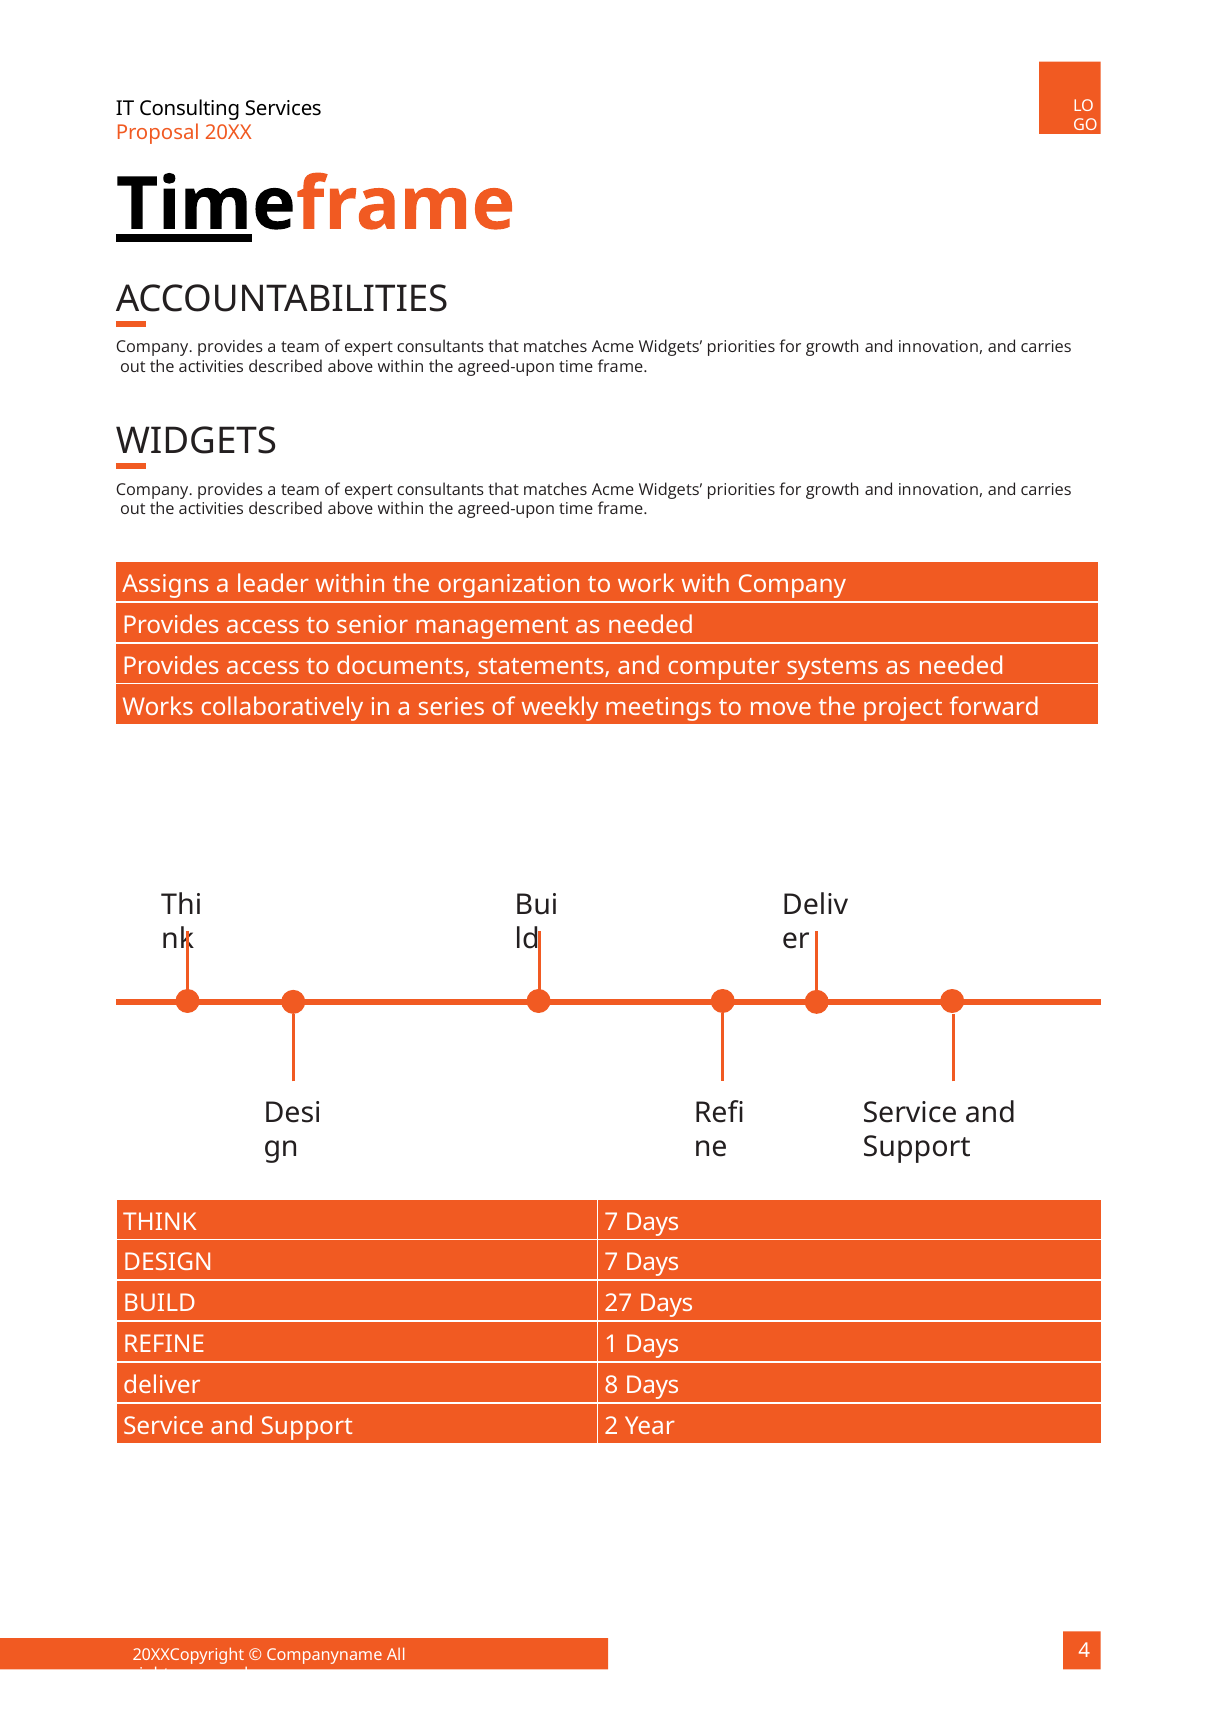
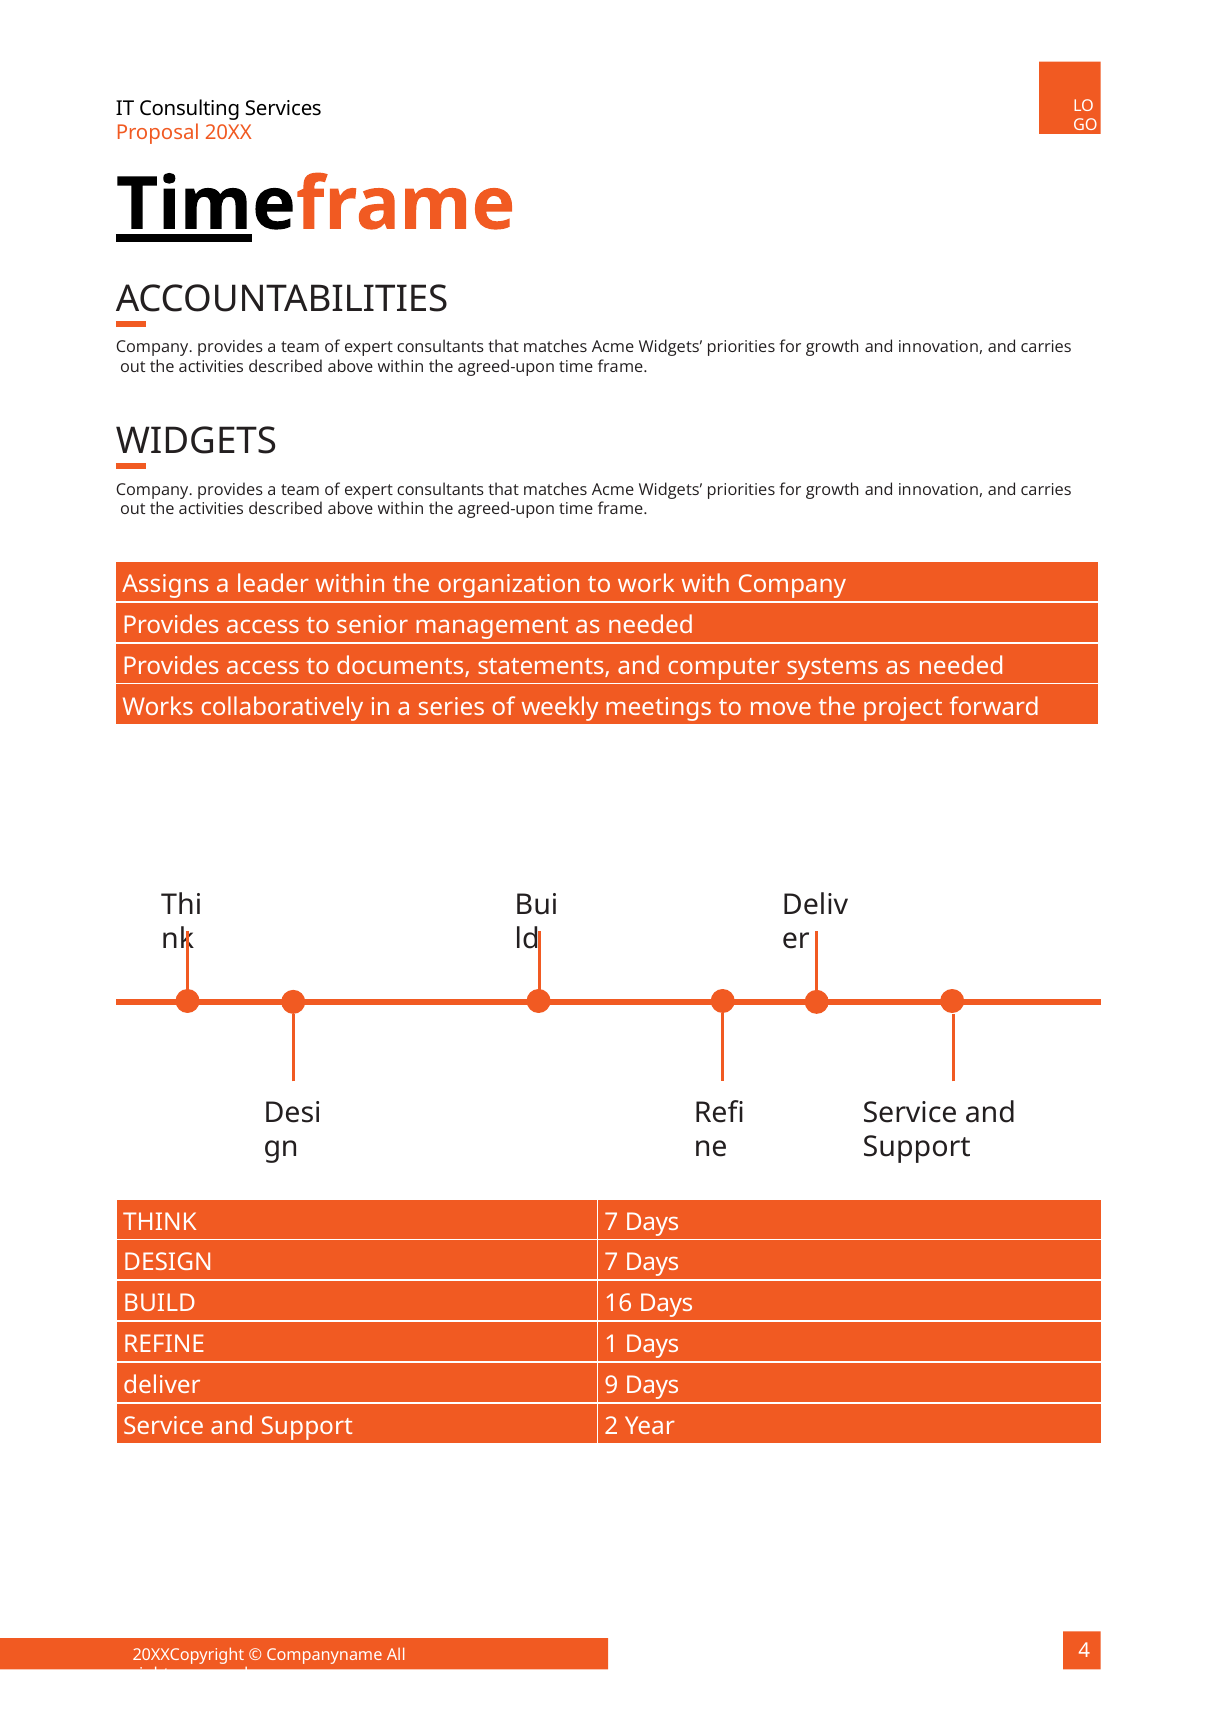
27: 27 -> 16
8: 8 -> 9
